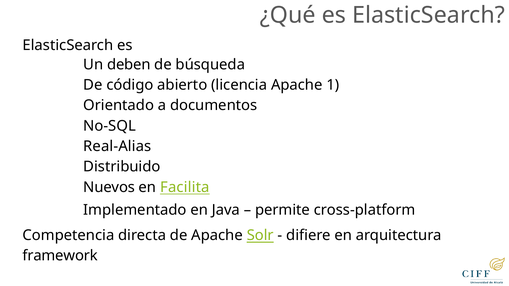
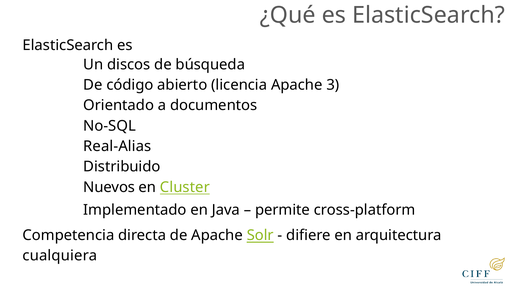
deben: deben -> discos
1: 1 -> 3
Facilita: Facilita -> Cluster
framework: framework -> cualquiera
